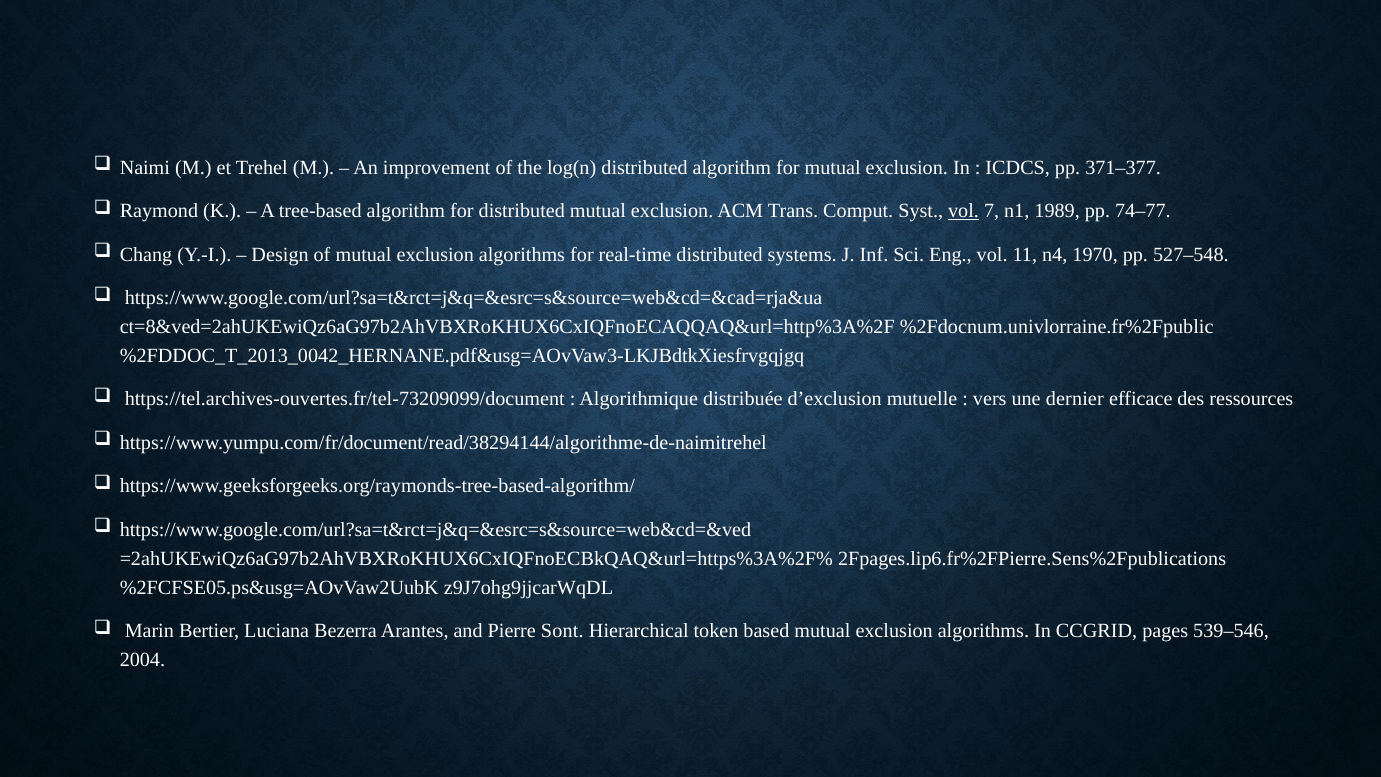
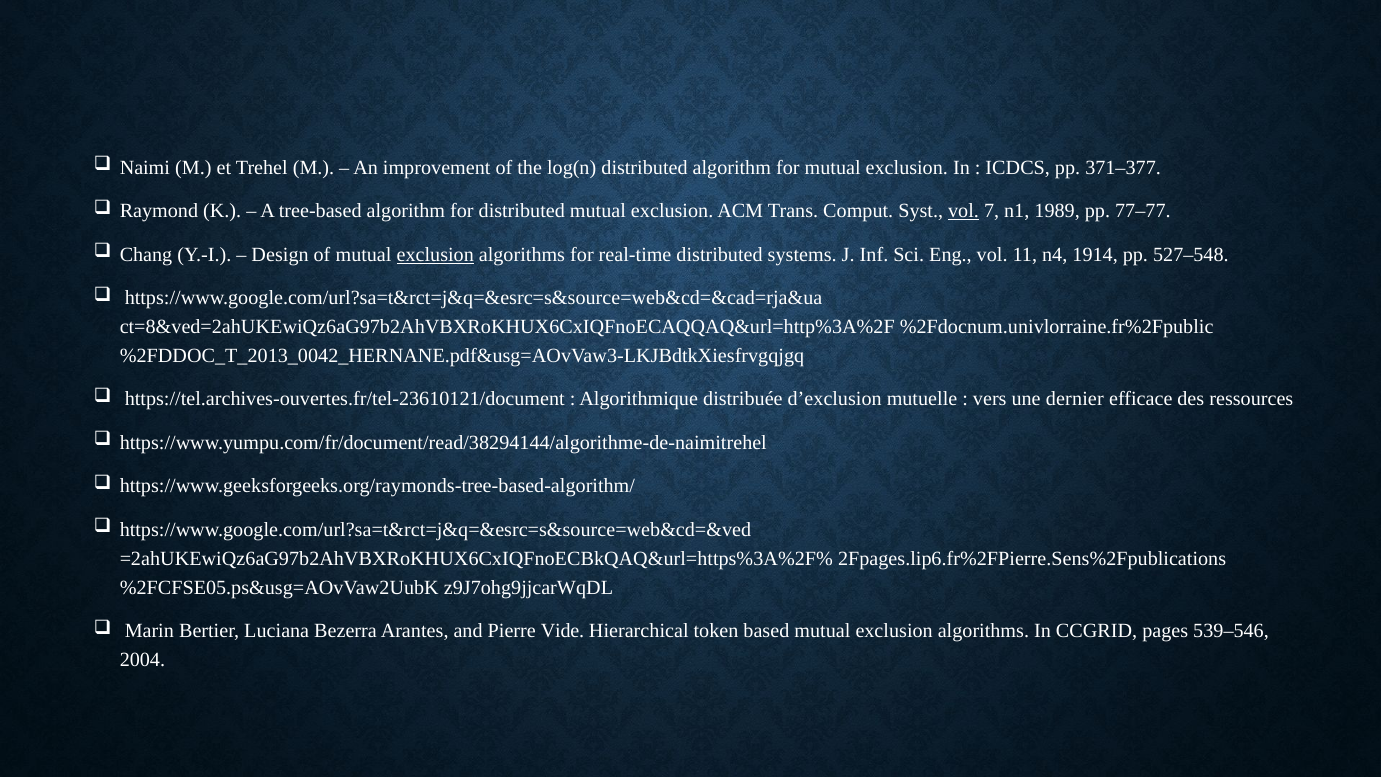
74–77: 74–77 -> 77–77
exclusion at (435, 254) underline: none -> present
1970: 1970 -> 1914
https://tel.archives-ouvertes.fr/tel-73209099/document: https://tel.archives-ouvertes.fr/tel-73209099/document -> https://tel.archives-ouvertes.fr/tel-23610121/document
Sont: Sont -> Vide
